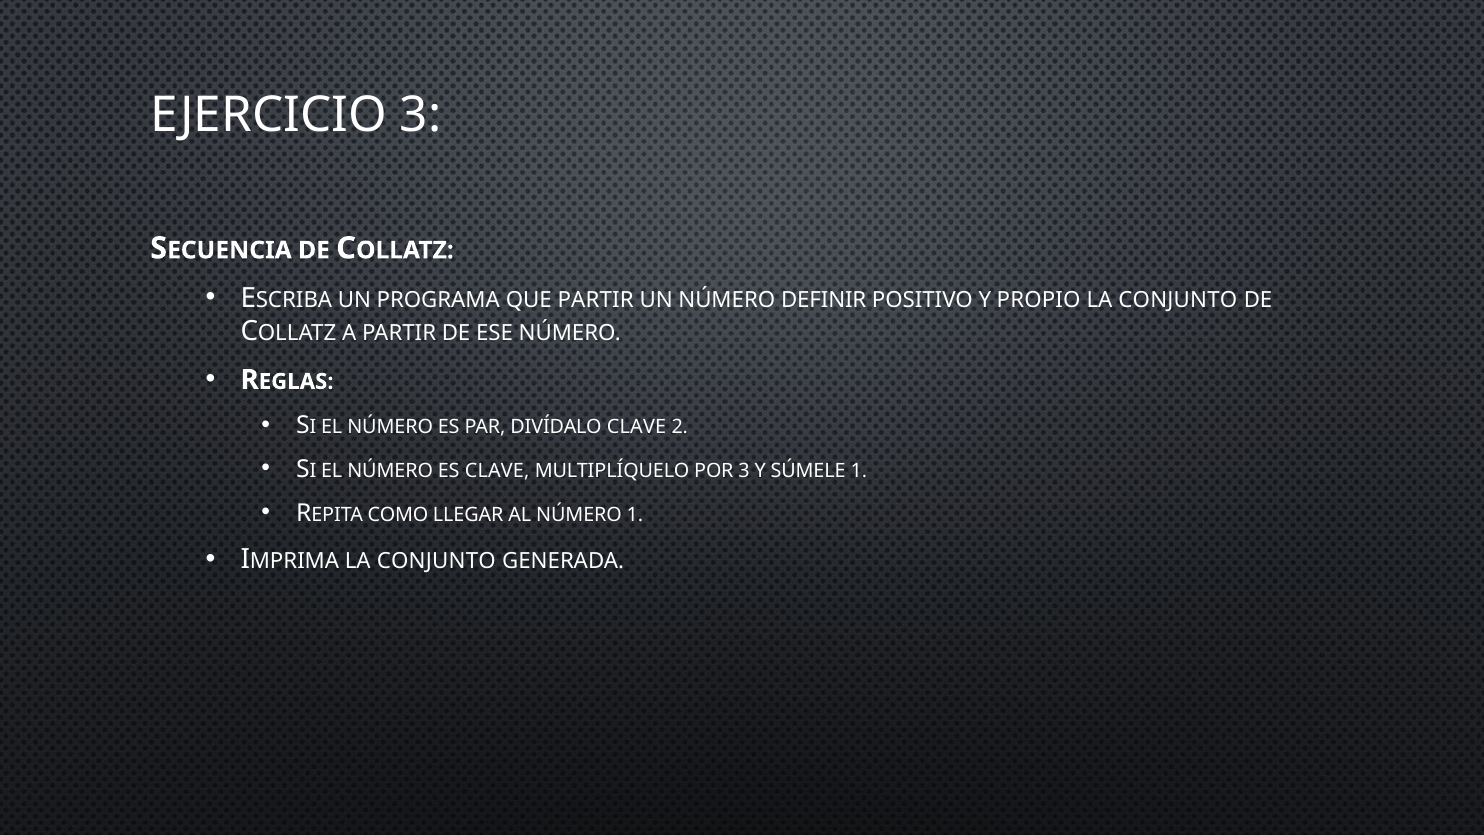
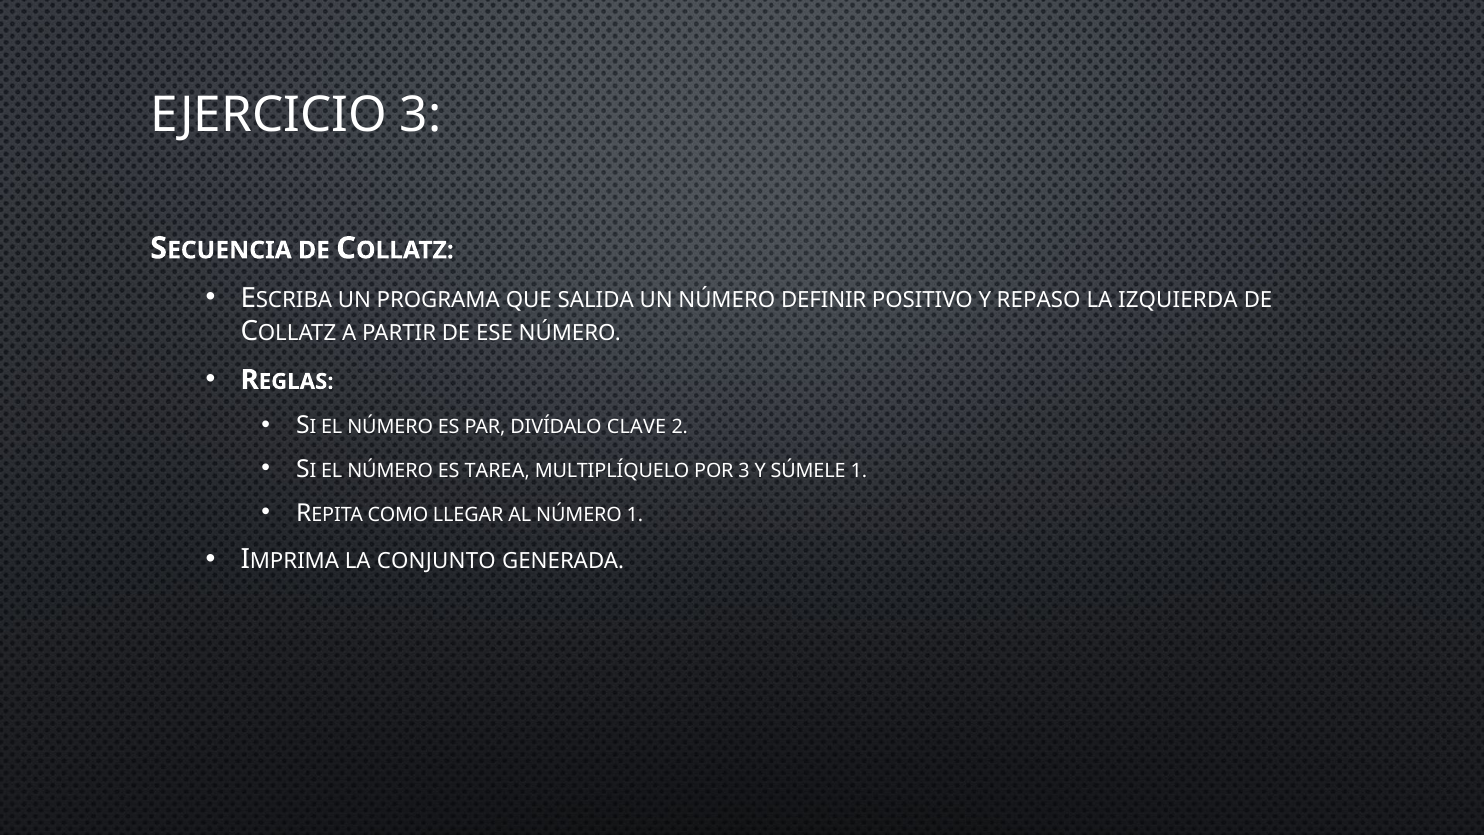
QUE PARTIR: PARTIR -> SALIDA
PROPIO: PROPIO -> REPASO
CONJUNTO at (1178, 300): CONJUNTO -> IZQUIERDA
ES CLAVE: CLAVE -> TAREA
